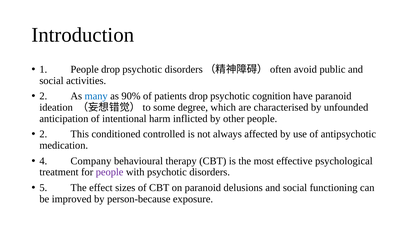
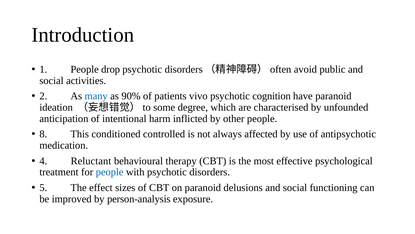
patients drop: drop -> vivo
2 at (43, 134): 2 -> 8
Company: Company -> Reluctant
people at (110, 172) colour: purple -> blue
person-because: person-because -> person-analysis
